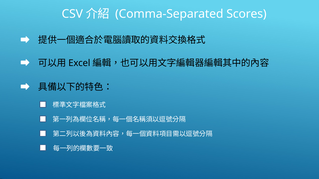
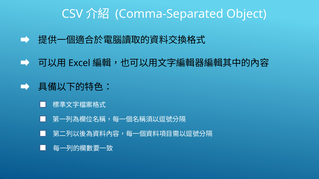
Scores: Scores -> Object
